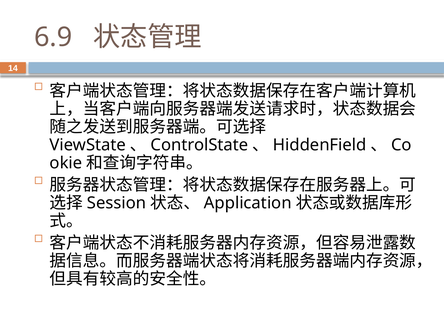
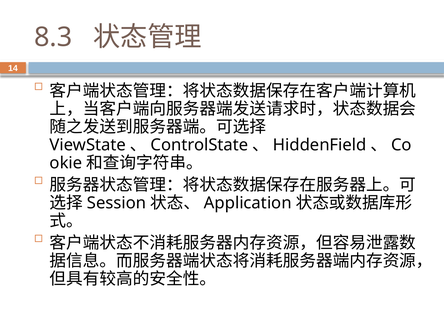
6.9: 6.9 -> 8.3
